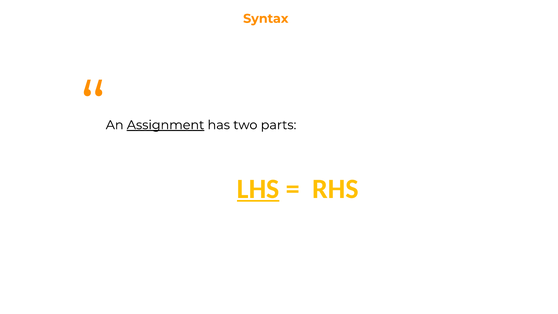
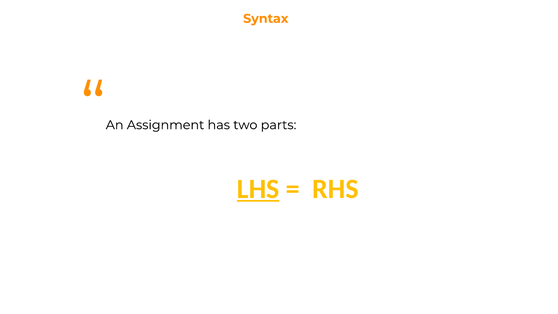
Assignment underline: present -> none
